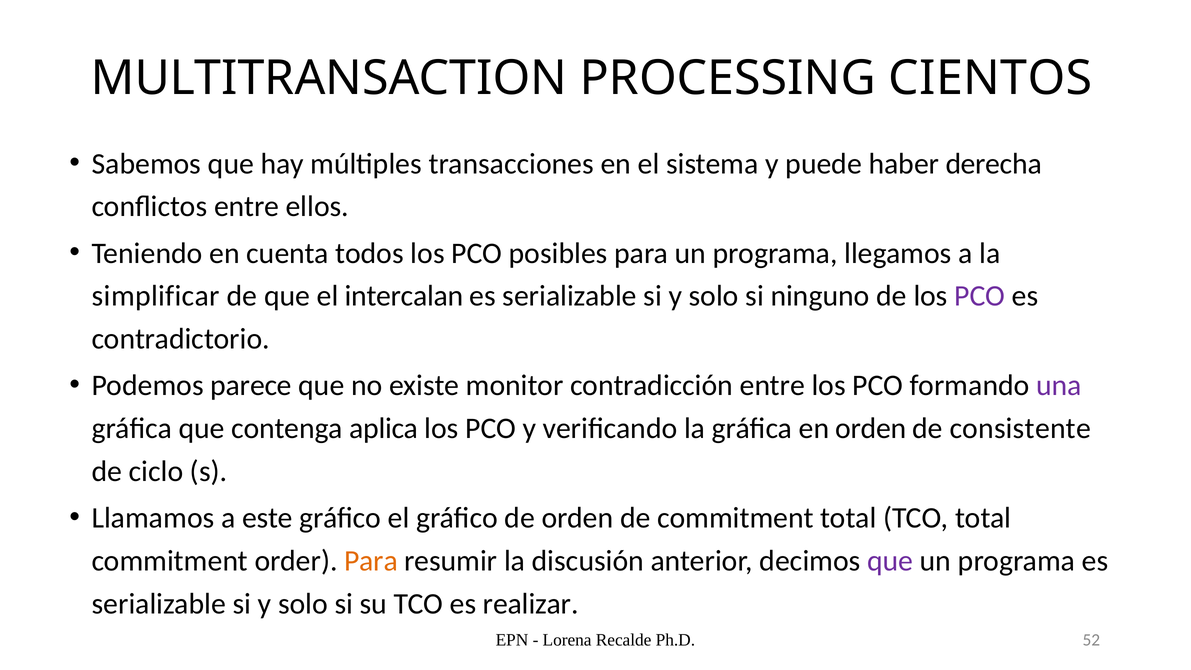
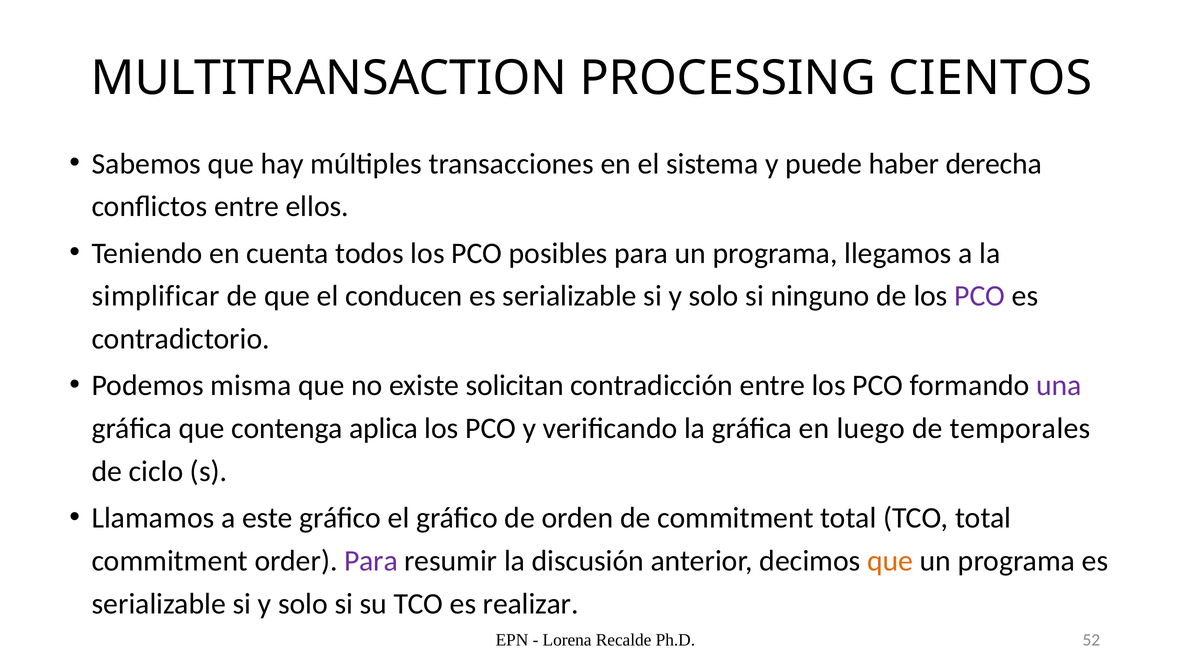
intercalan: intercalan -> conducen
parece: parece -> misma
monitor: monitor -> solicitan
en orden: orden -> luego
consistente: consistente -> temporales
Para at (371, 561) colour: orange -> purple
que at (890, 561) colour: purple -> orange
